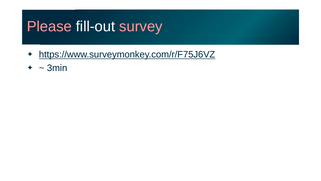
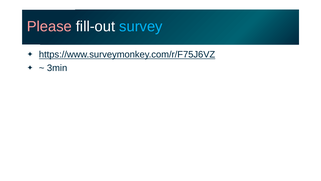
survey colour: pink -> light blue
